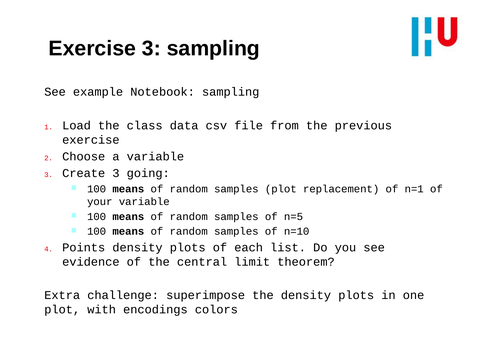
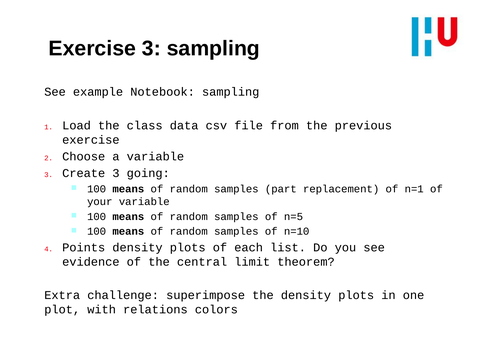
samples plot: plot -> part
encodings: encodings -> relations
